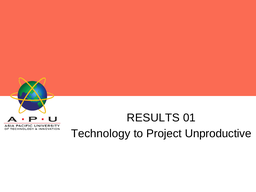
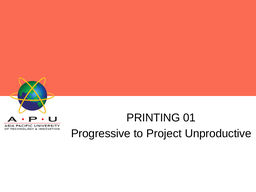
RESULTS: RESULTS -> PRINTING
Technology: Technology -> Progressive
